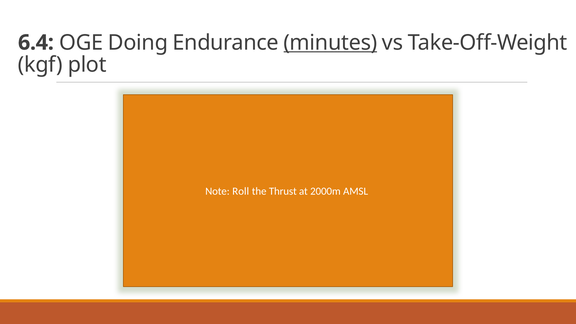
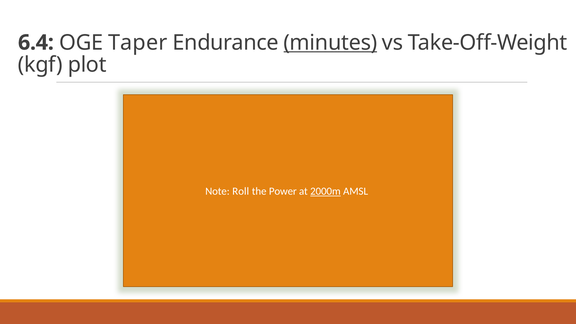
Doing: Doing -> Taper
Thrust: Thrust -> Power
2000m underline: none -> present
